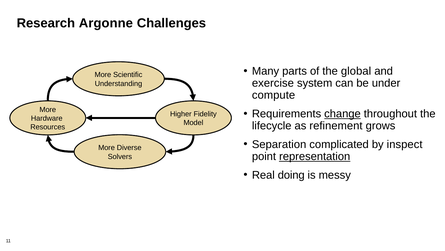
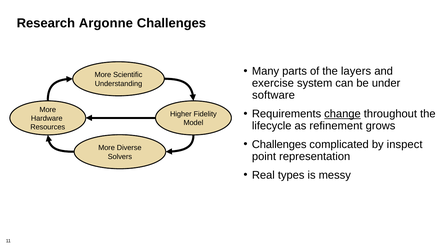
global: global -> layers
compute: compute -> software
Separation at (279, 144): Separation -> Challenges
representation underline: present -> none
doing: doing -> types
